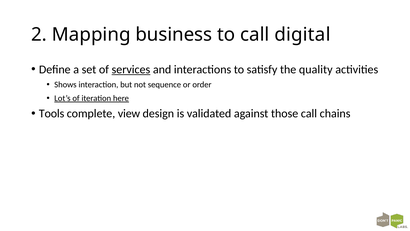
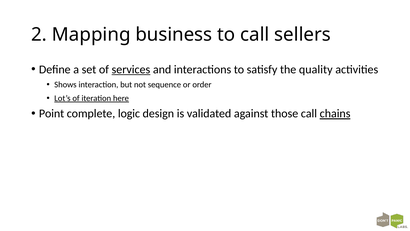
digital: digital -> sellers
Tools: Tools -> Point
view: view -> logic
chains underline: none -> present
